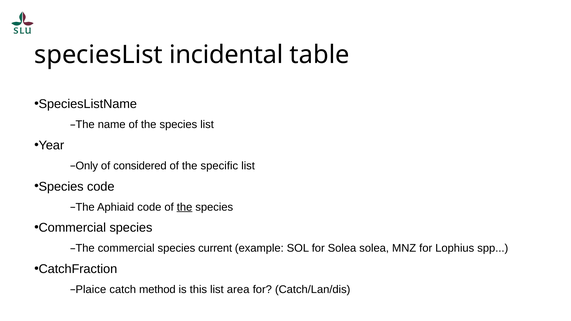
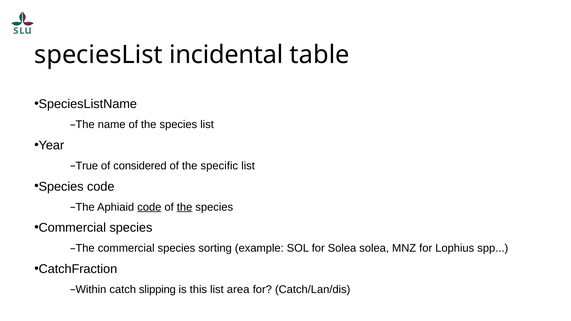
Only: Only -> True
code at (149, 207) underline: none -> present
current: current -> sorting
Plaice: Plaice -> Within
method: method -> slipping
